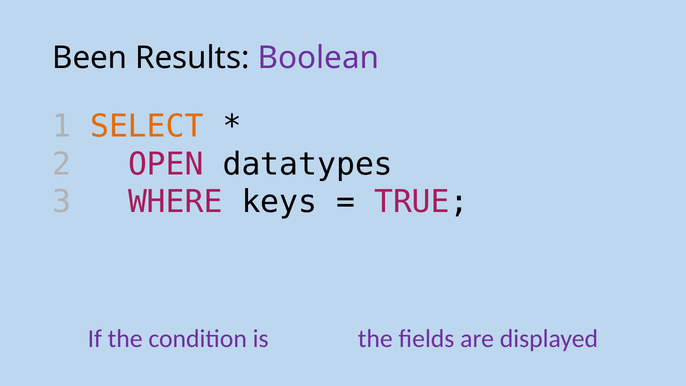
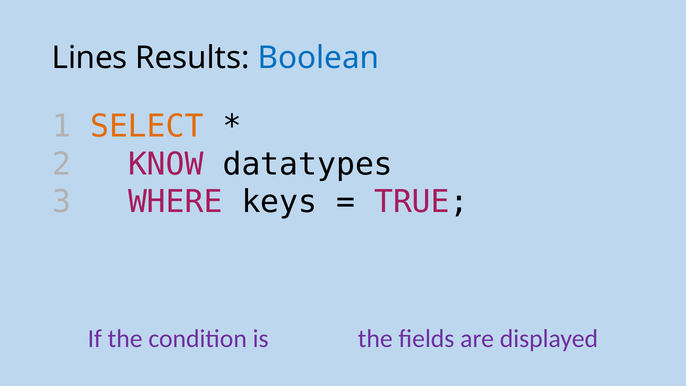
Been: Been -> Lines
Boolean colour: purple -> blue
OPEN: OPEN -> KNOW
